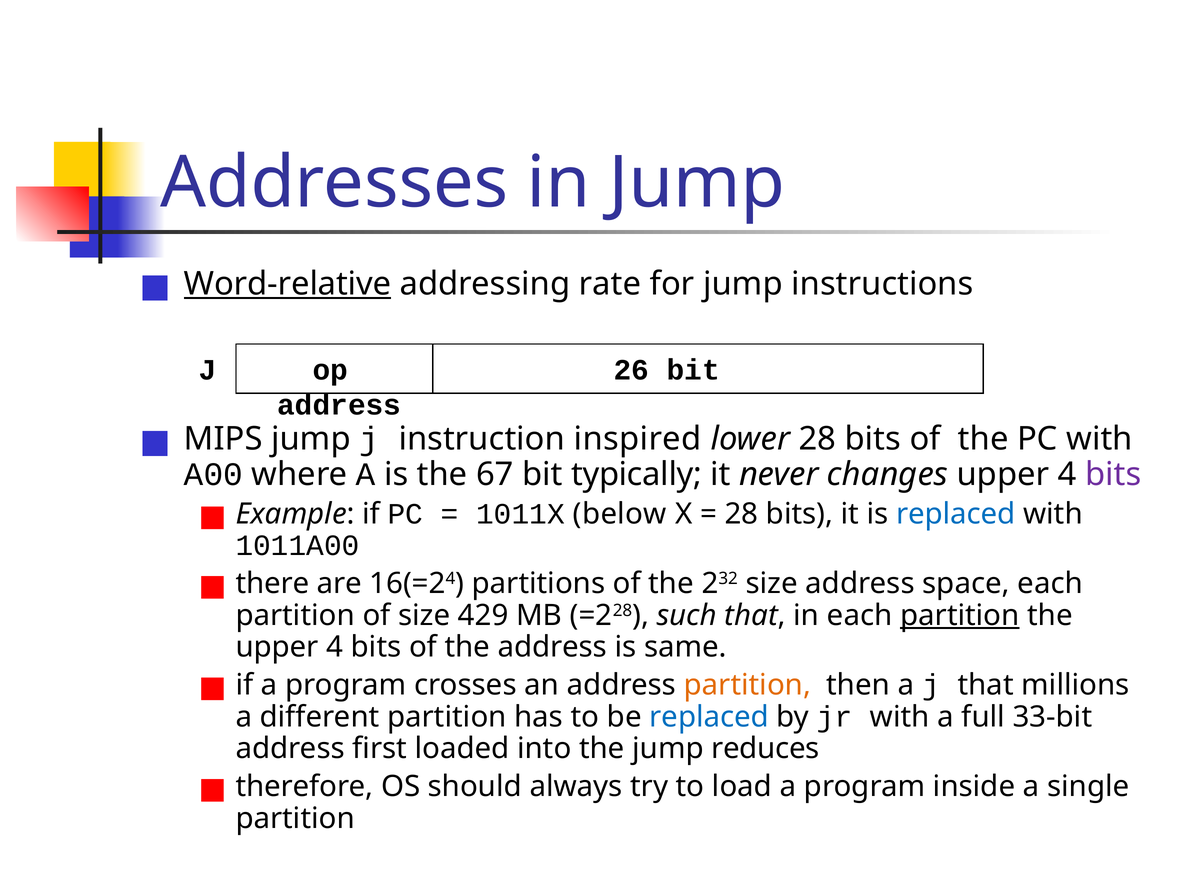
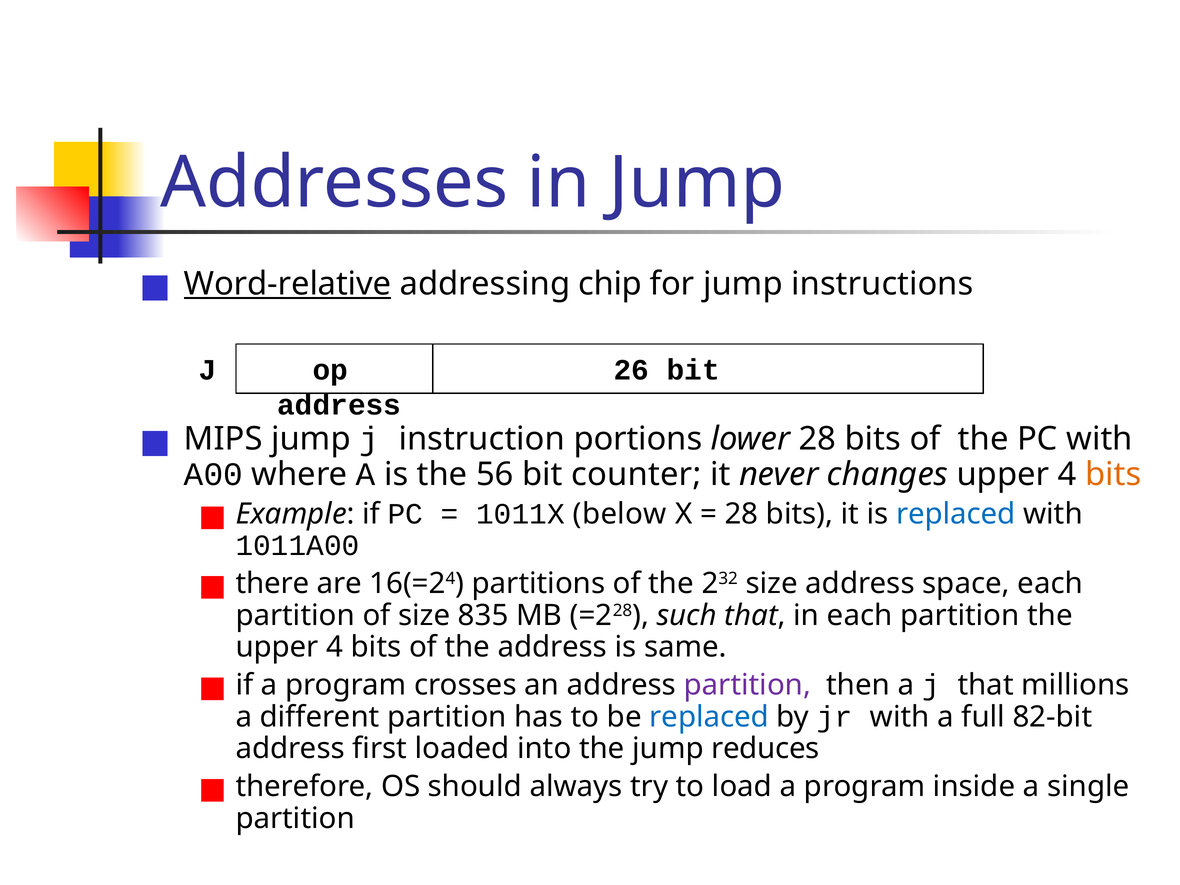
rate: rate -> chip
inspired: inspired -> portions
67: 67 -> 56
typically: typically -> counter
bits at (1113, 474) colour: purple -> orange
429: 429 -> 835
partition at (960, 615) underline: present -> none
partition at (747, 685) colour: orange -> purple
33-bit: 33-bit -> 82-bit
